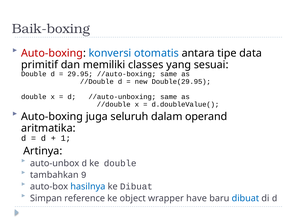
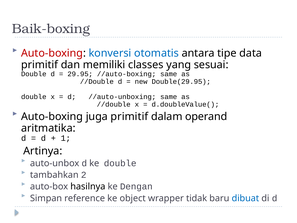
juga seluruh: seluruh -> primitif
9: 9 -> 2
hasilnya colour: blue -> black
ke Dibuat: Dibuat -> Dengan
have: have -> tidak
